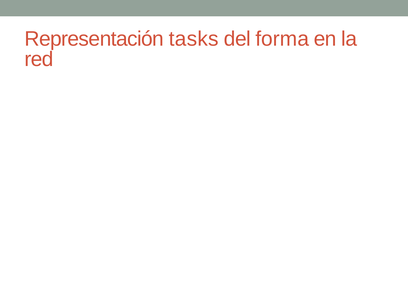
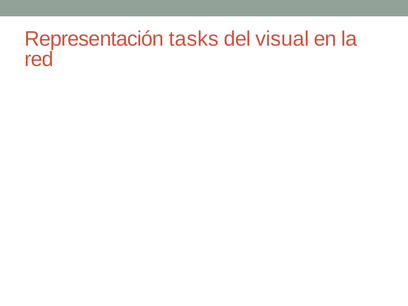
forma: forma -> visual
